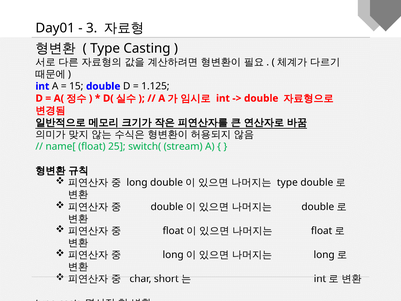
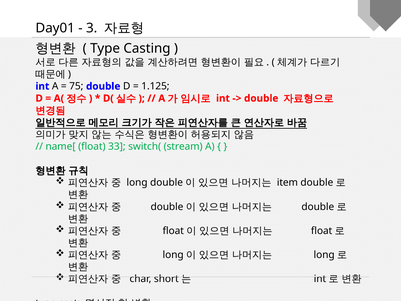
15: 15 -> 75
25: 25 -> 33
type at (287, 182): type -> item
